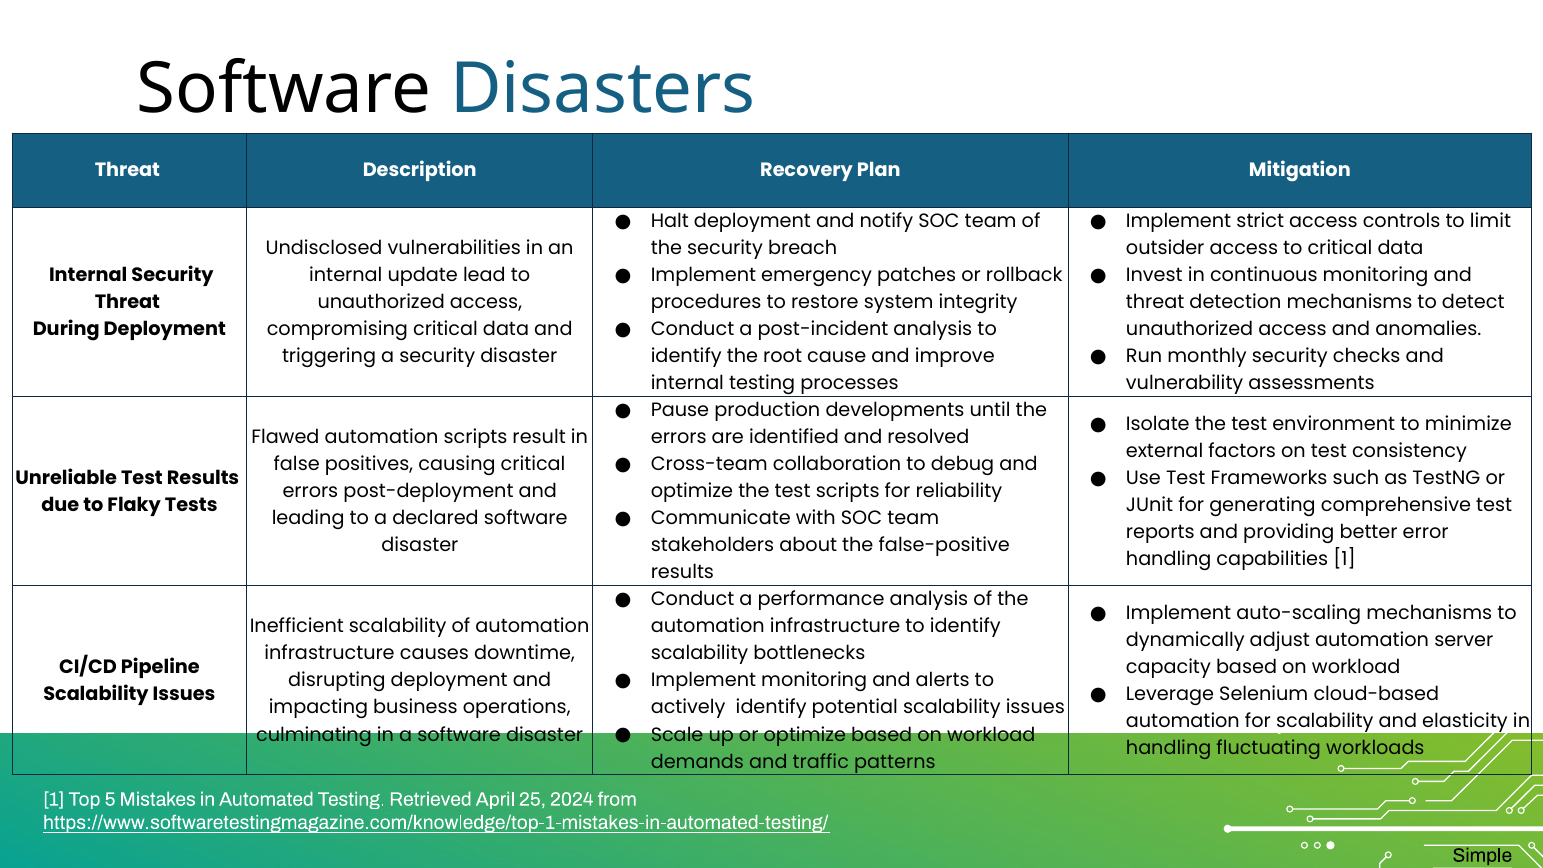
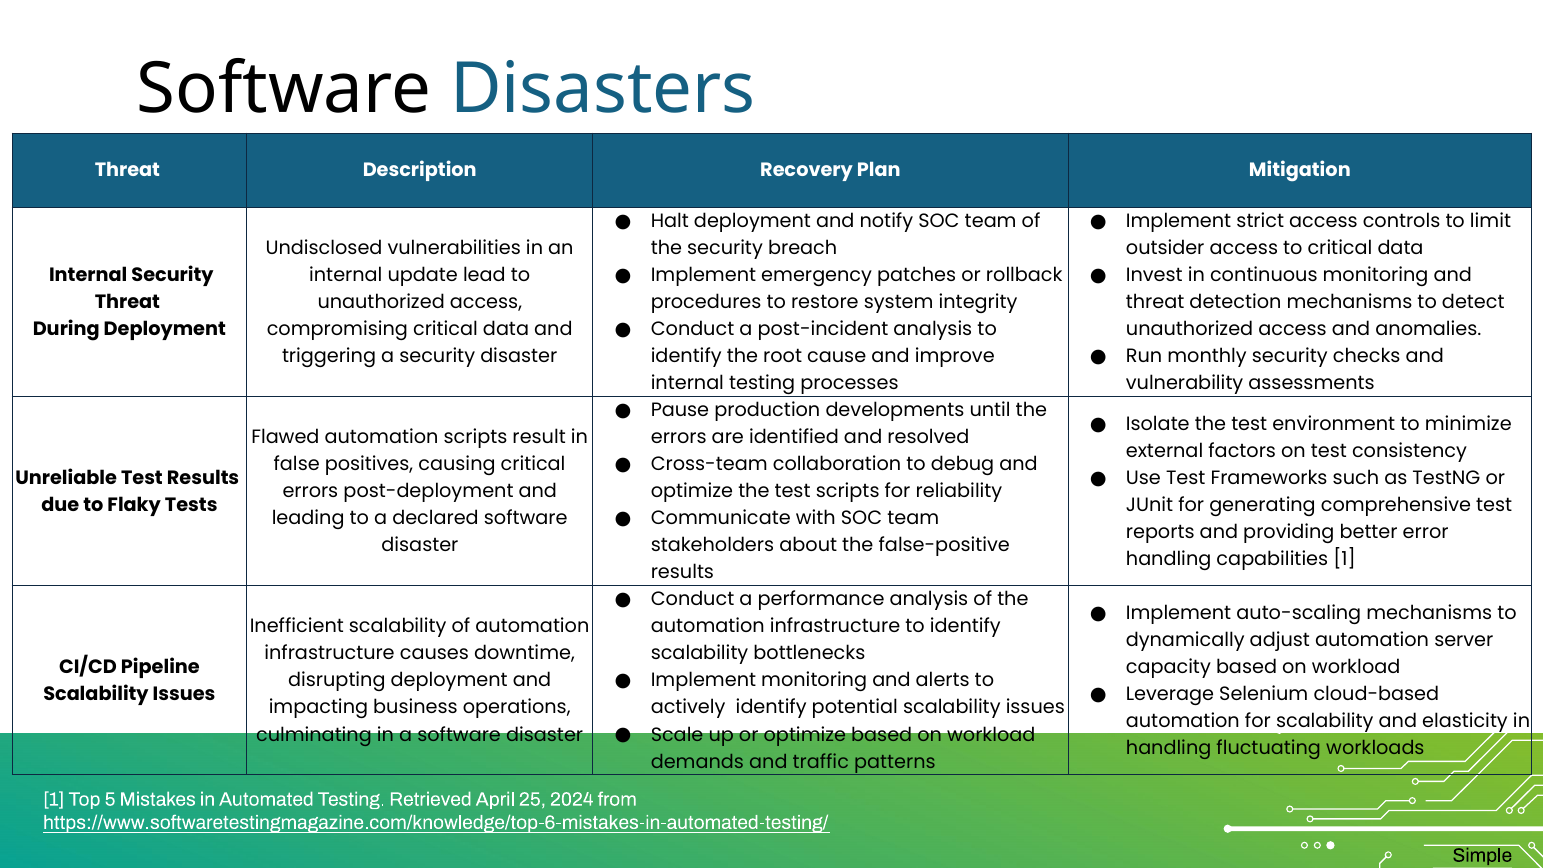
https://www.softwaretestingmagazine.com/knowledge/top-1-mistakes-in-automated-testing/: https://www.softwaretestingmagazine.com/knowledge/top-1-mistakes-in-automated-testing/ -> https://www.softwaretestingmagazine.com/knowledge/top-6-mistakes-in-automated-testing/
